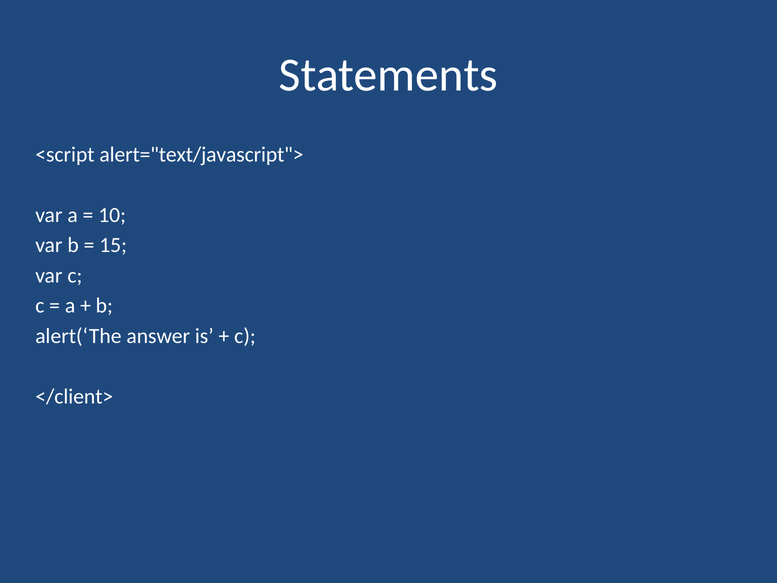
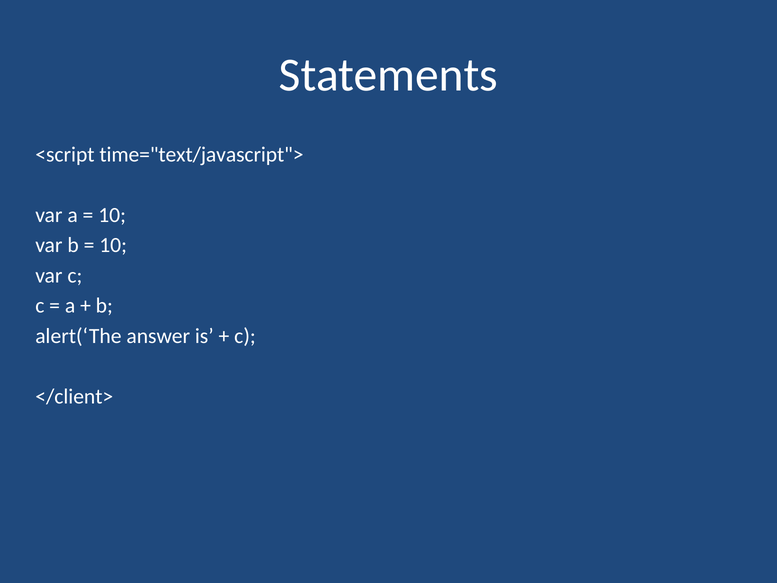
alert="text/javascript">: alert="text/javascript"> -> time="text/javascript">
15 at (113, 245): 15 -> 10
